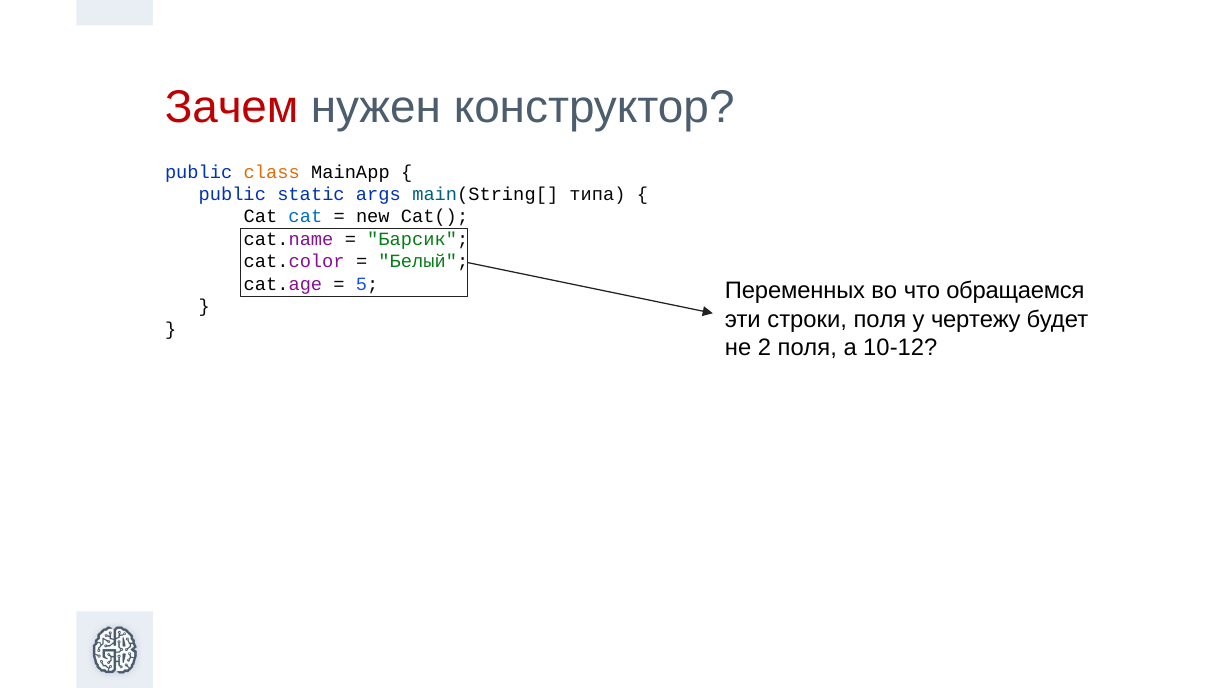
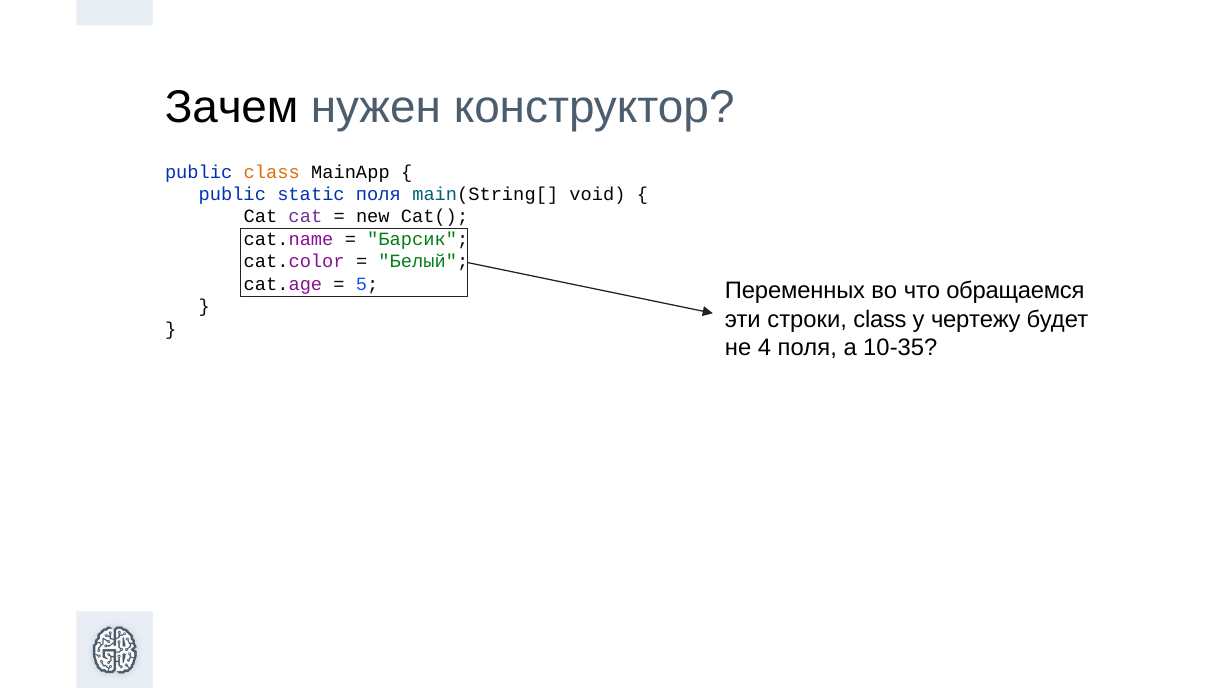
Зачем colour: red -> black
static args: args -> поля
типа: типа -> void
cat at (305, 217) colour: blue -> purple
строки поля: поля -> class
2: 2 -> 4
10-12: 10-12 -> 10-35
